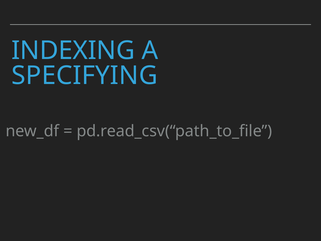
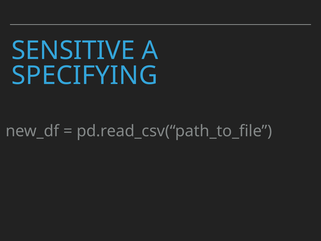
INDEXING: INDEXING -> SENSITIVE
